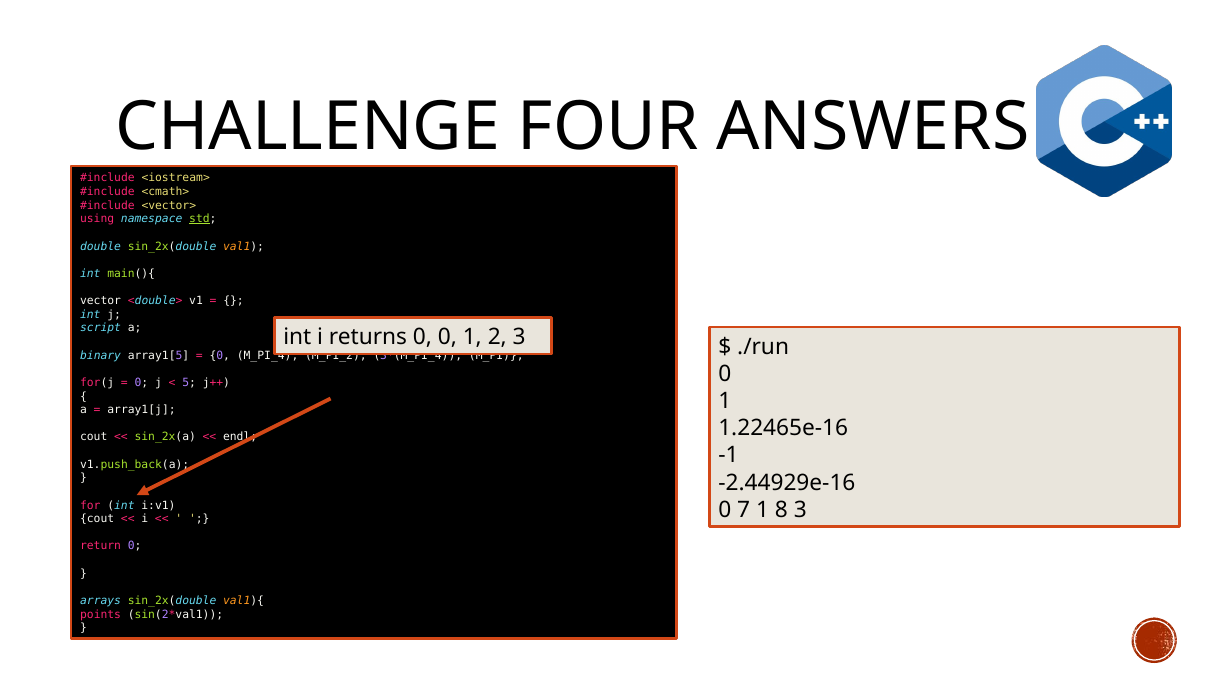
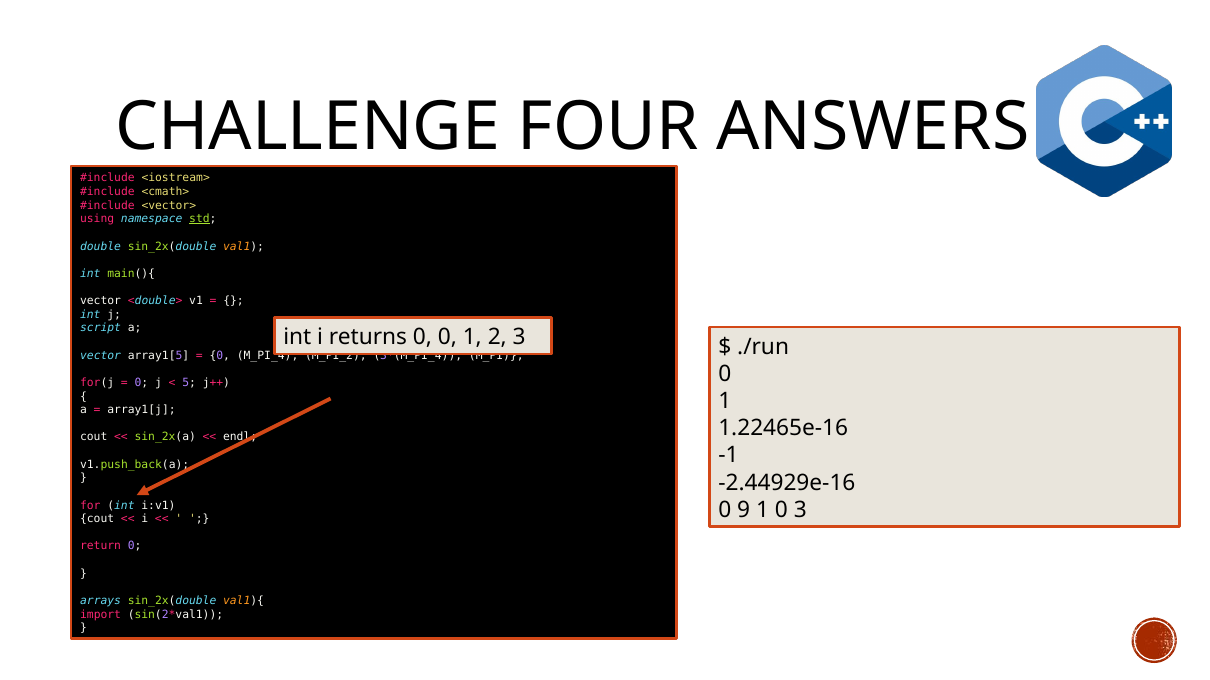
binary at (101, 356): binary -> vector
7: 7 -> 9
1 8: 8 -> 0
points: points -> import
